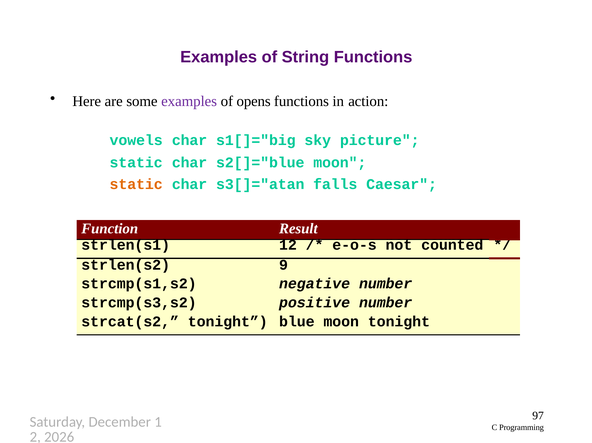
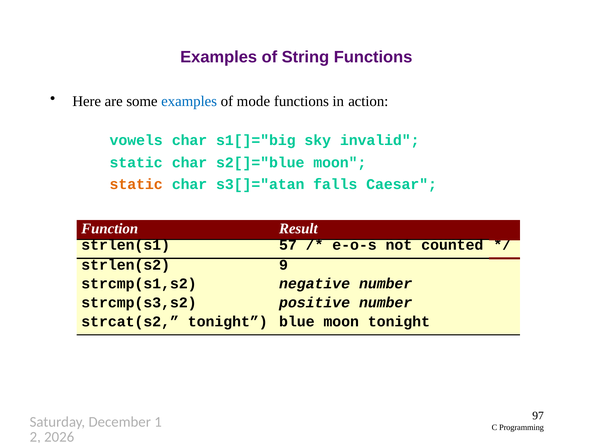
examples at (189, 101) colour: purple -> blue
opens: opens -> mode
picture: picture -> invalid
12: 12 -> 57
